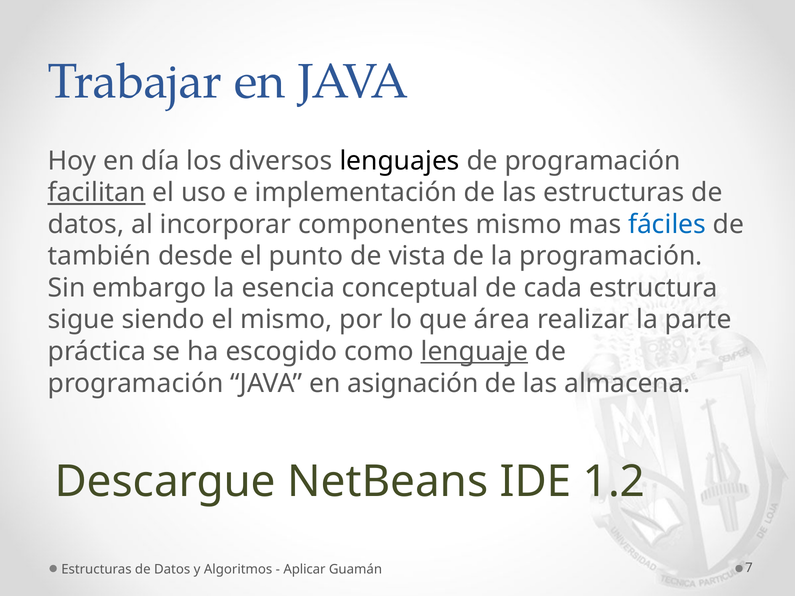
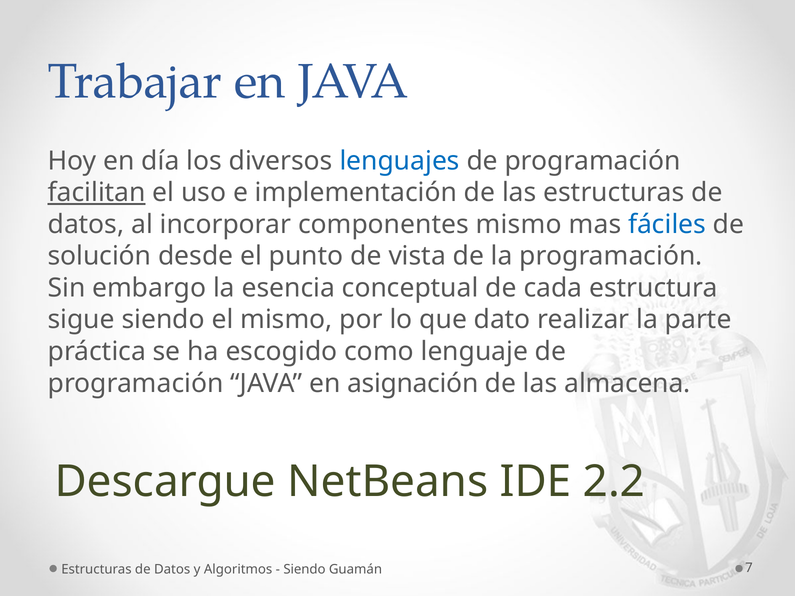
lenguajes colour: black -> blue
también: también -> solución
área: área -> dato
lenguaje underline: present -> none
1.2: 1.2 -> 2.2
Aplicar at (304, 569): Aplicar -> Siendo
